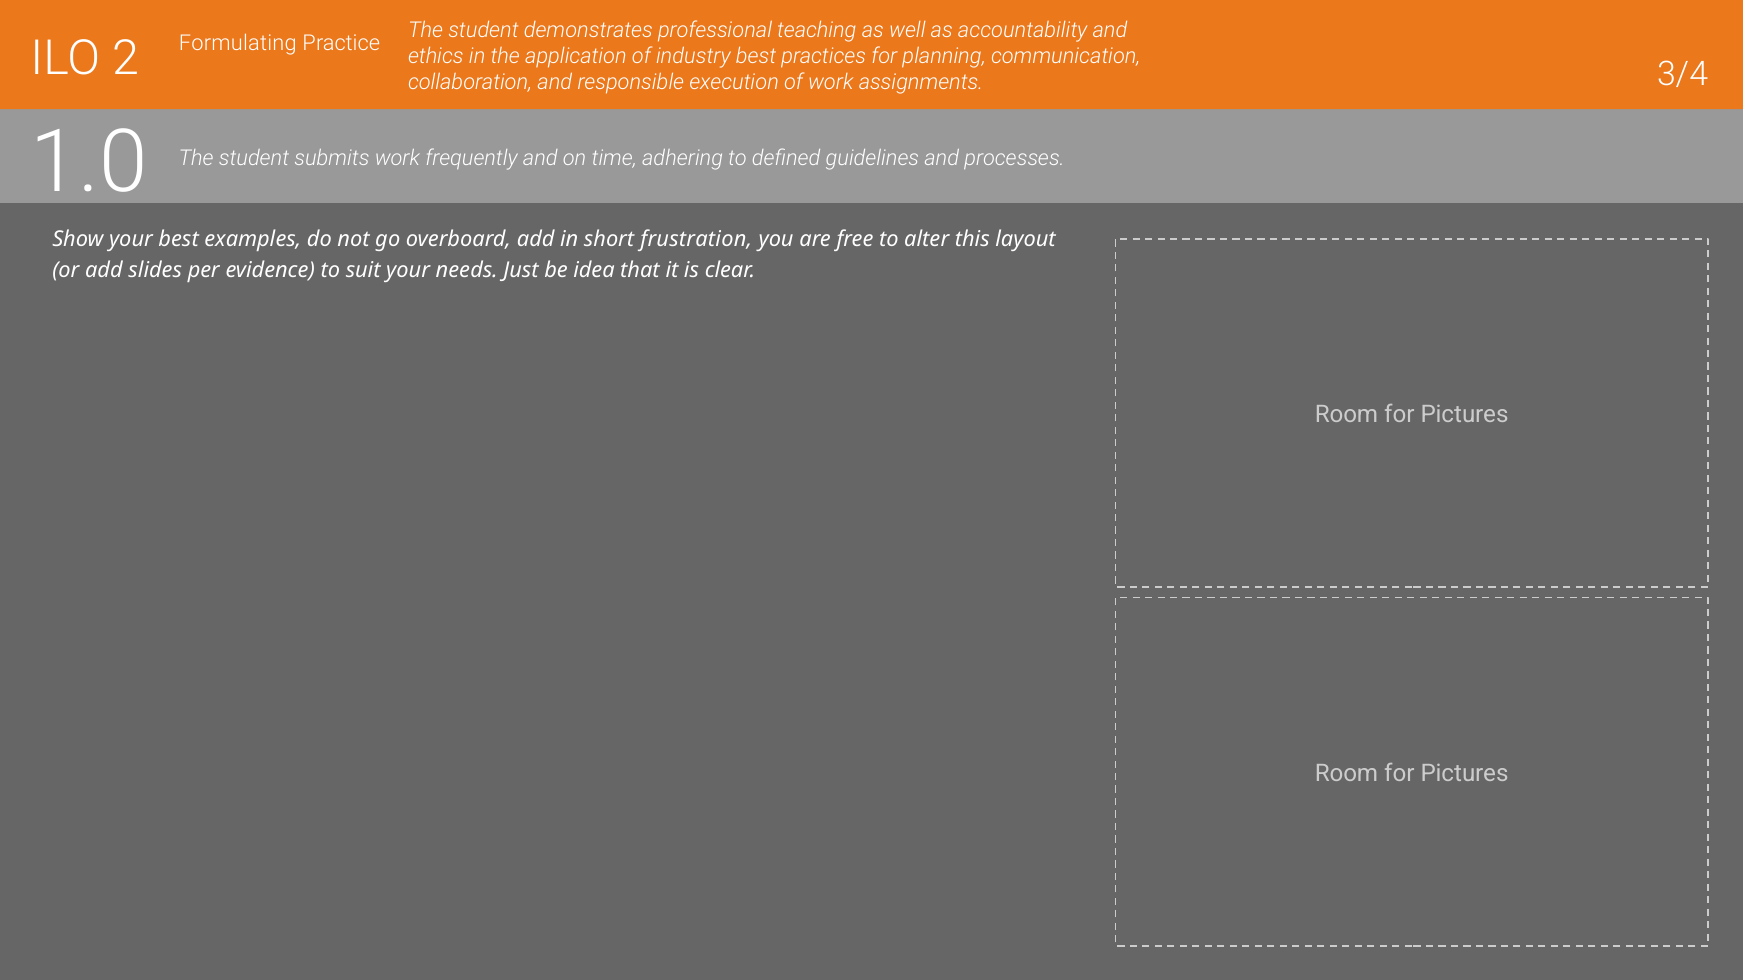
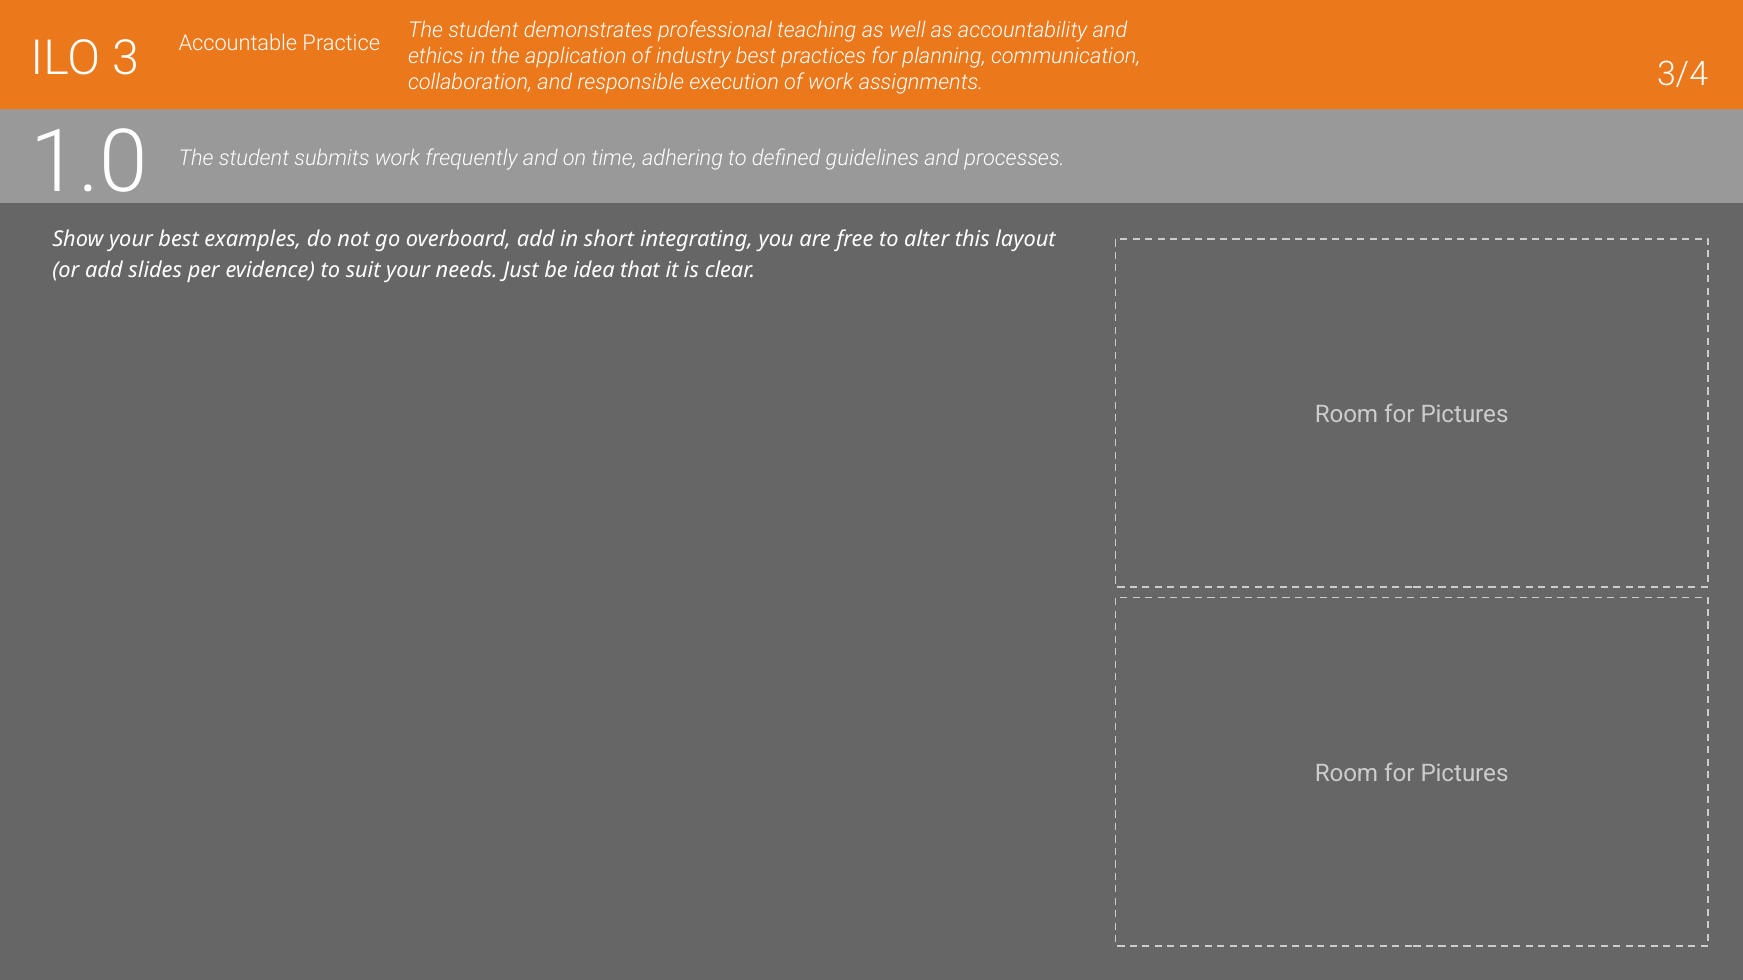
Formulating: Formulating -> Accountable
2: 2 -> 3
frustration: frustration -> integrating
